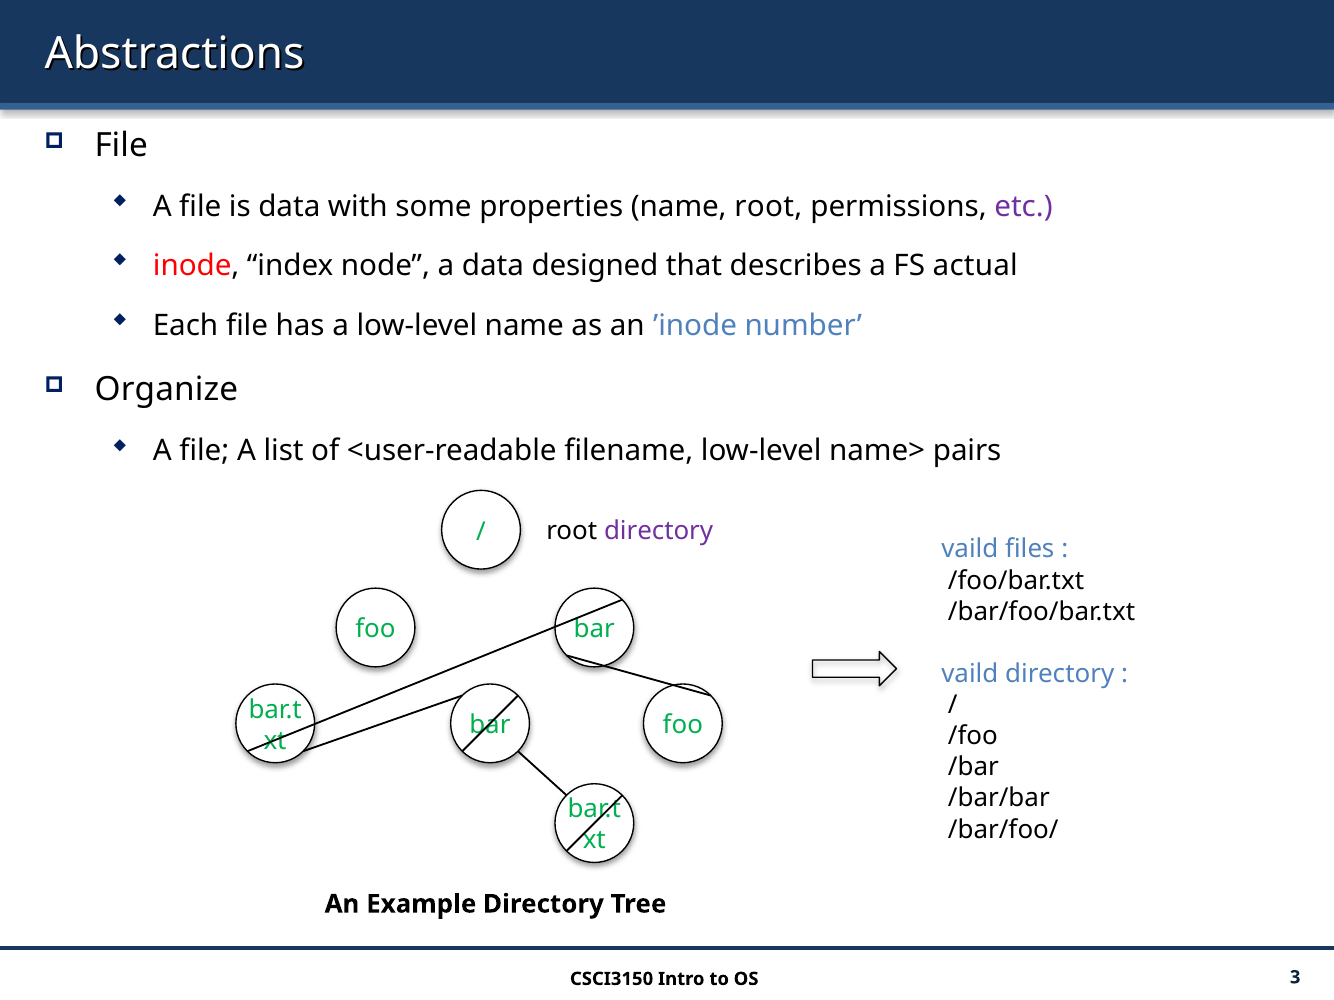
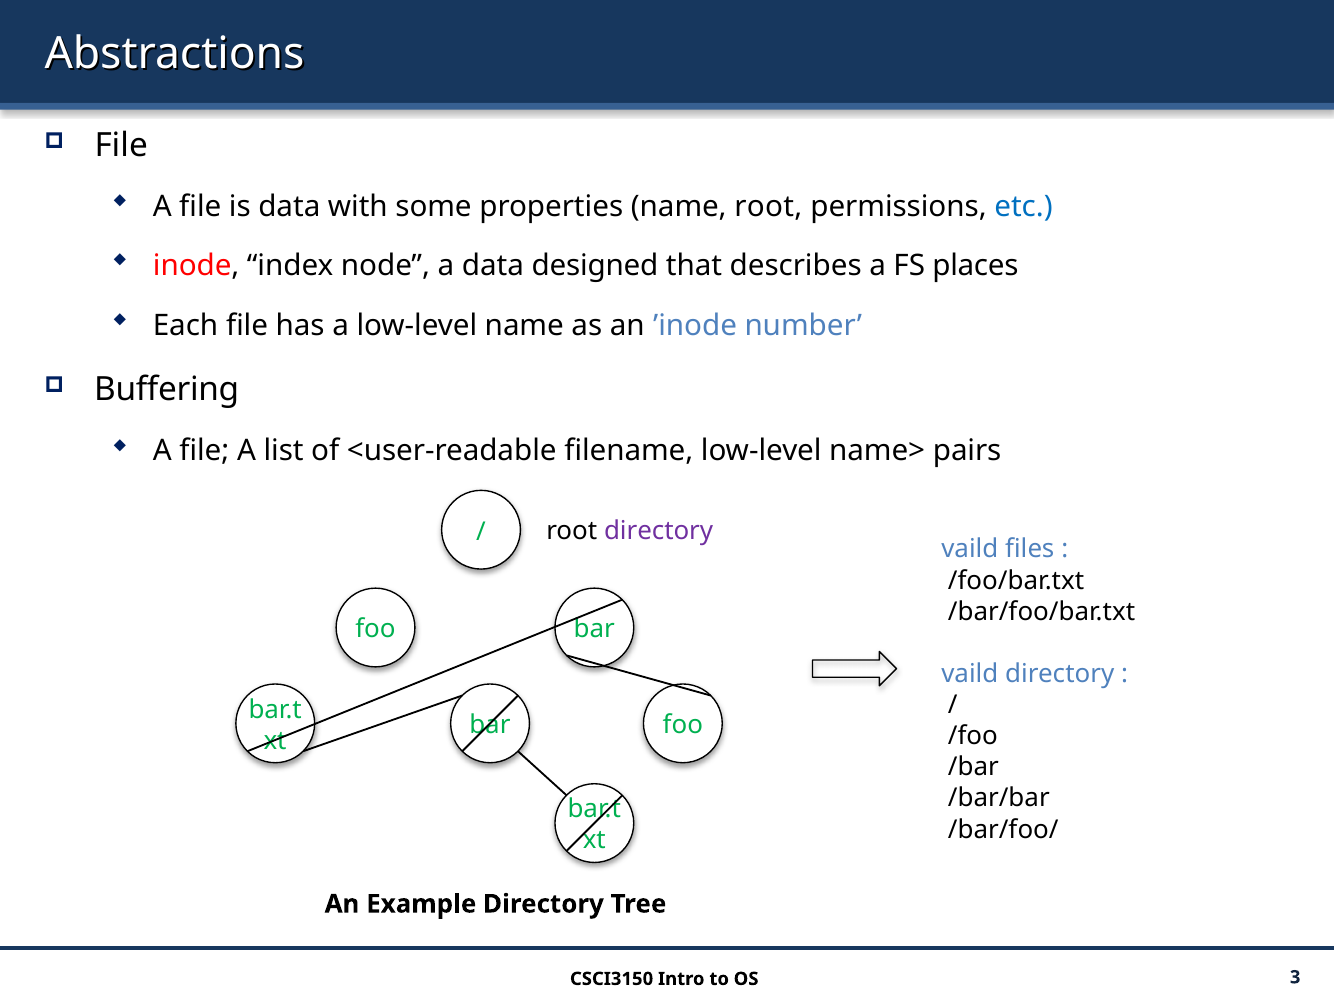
etc colour: purple -> blue
actual: actual -> places
Organize: Organize -> Buffering
